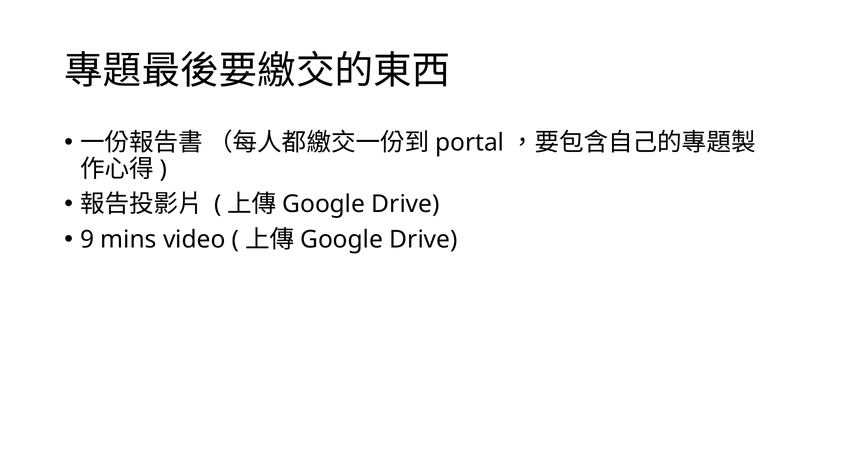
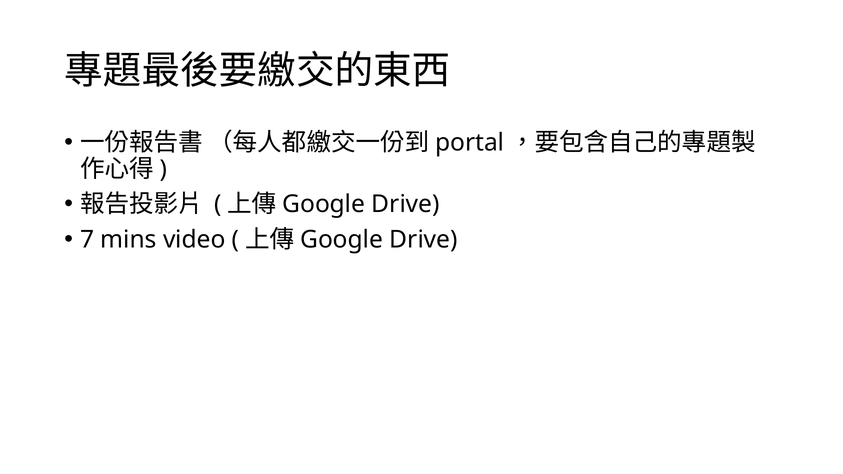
9: 9 -> 7
